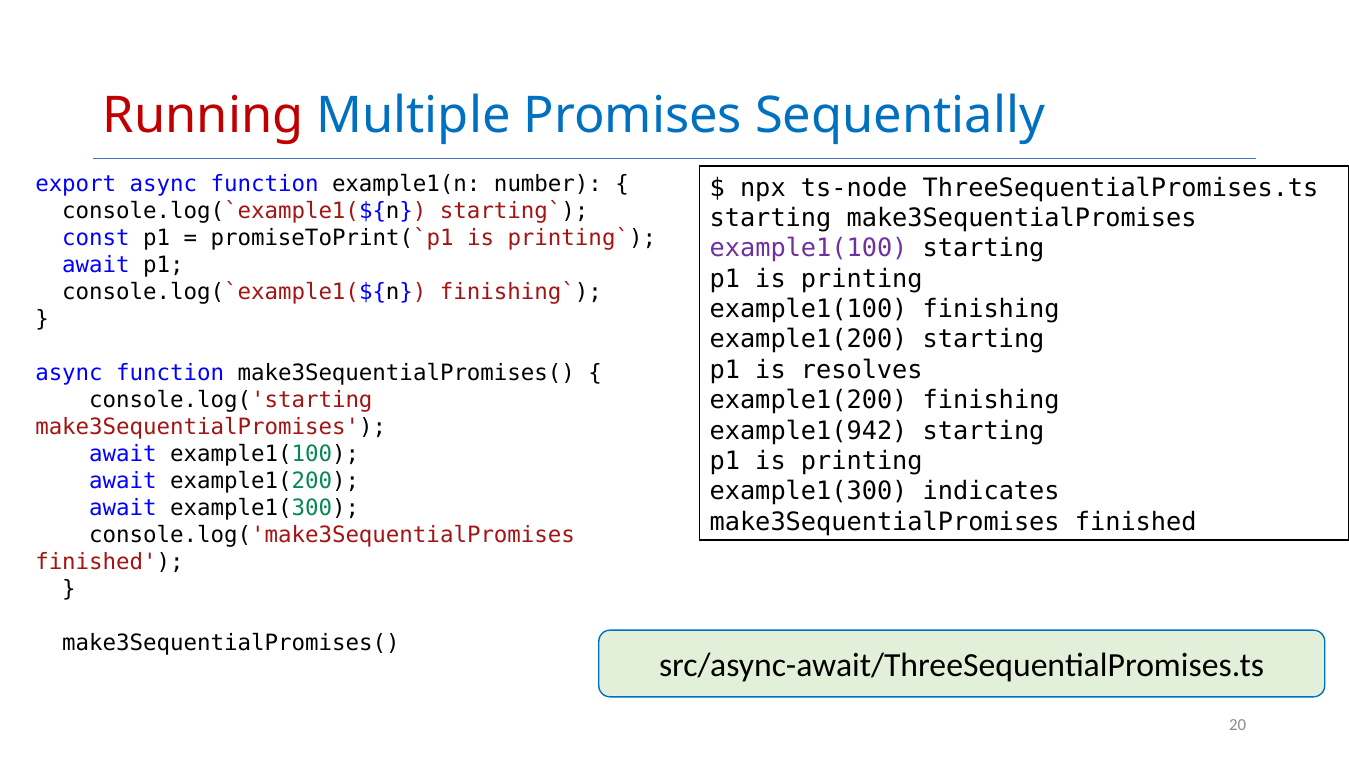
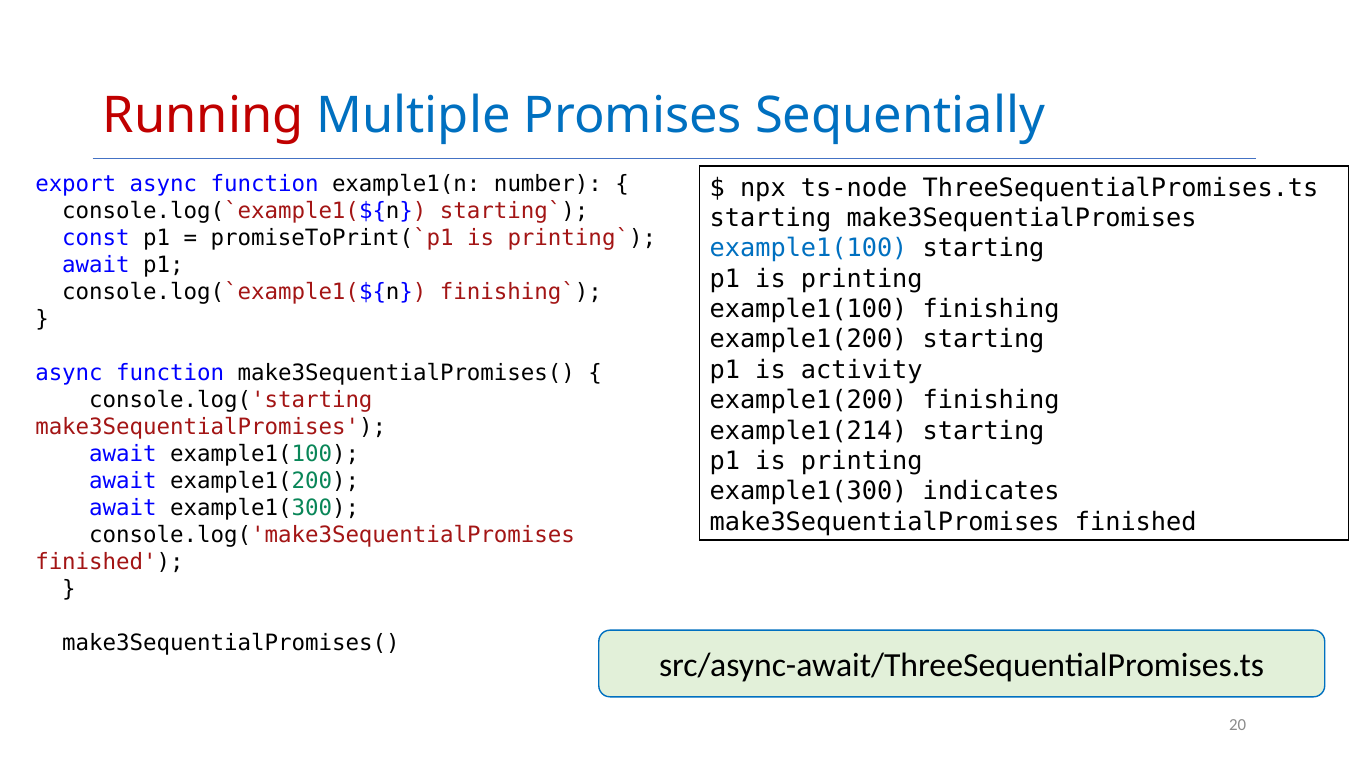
example1(100 at (809, 248) colour: purple -> blue
resolves: resolves -> activity
example1(942: example1(942 -> example1(214
